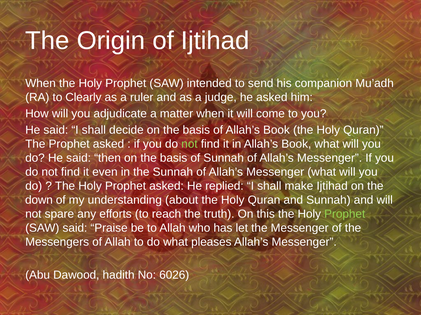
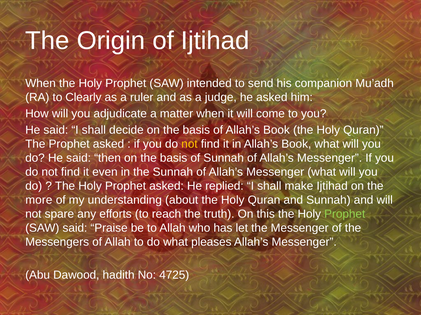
not at (189, 144) colour: light green -> yellow
down: down -> more
6026: 6026 -> 4725
